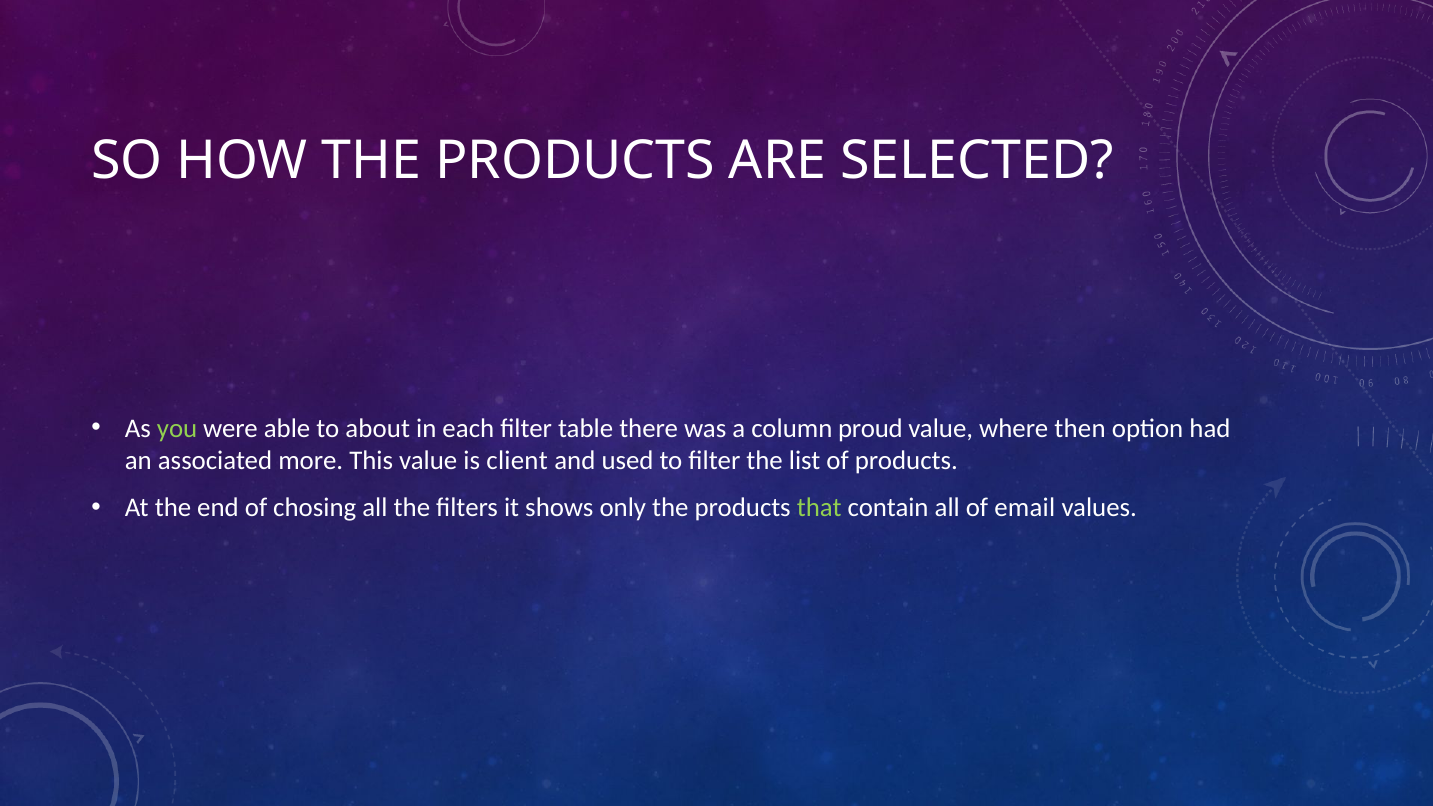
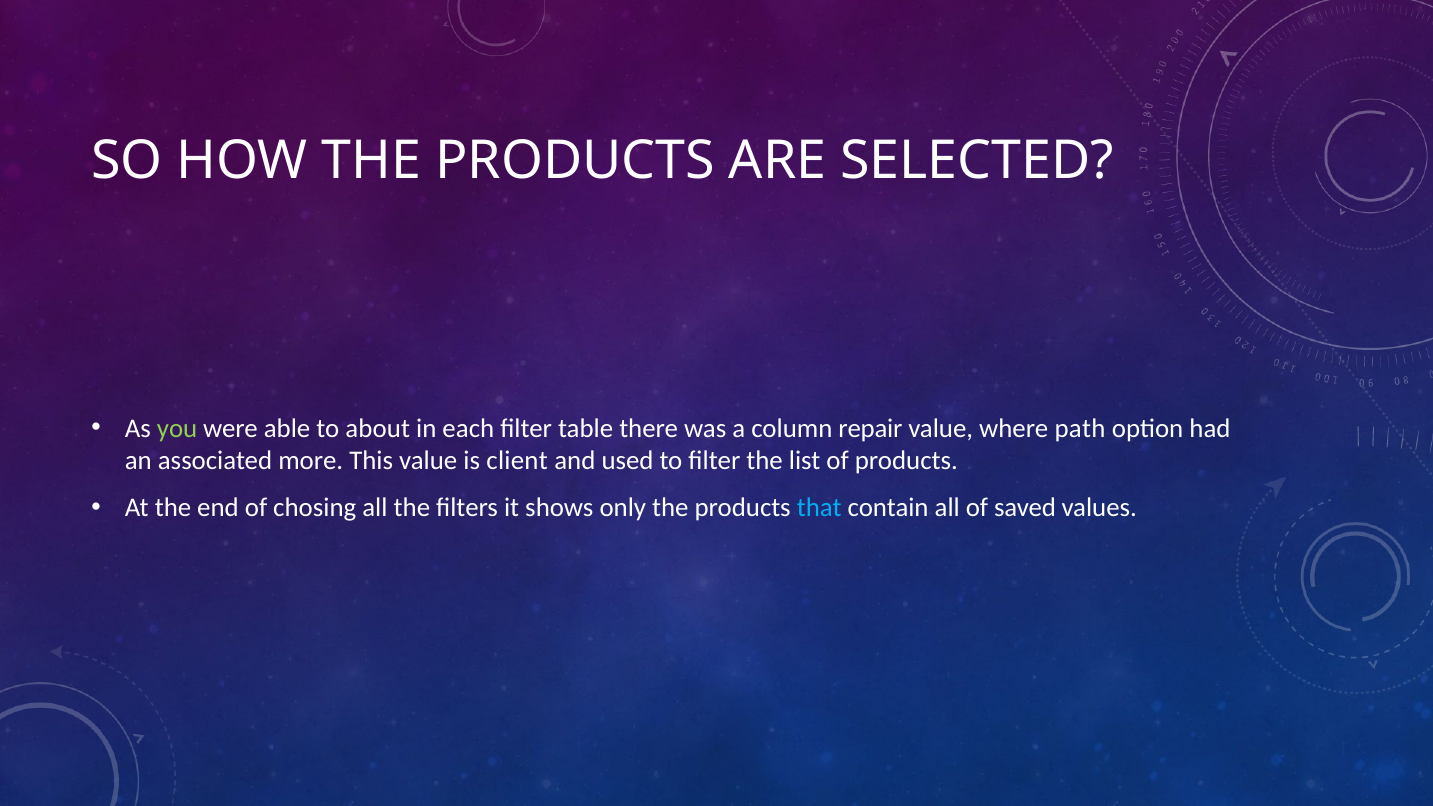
proud: proud -> repair
then: then -> path
that colour: light green -> light blue
email: email -> saved
